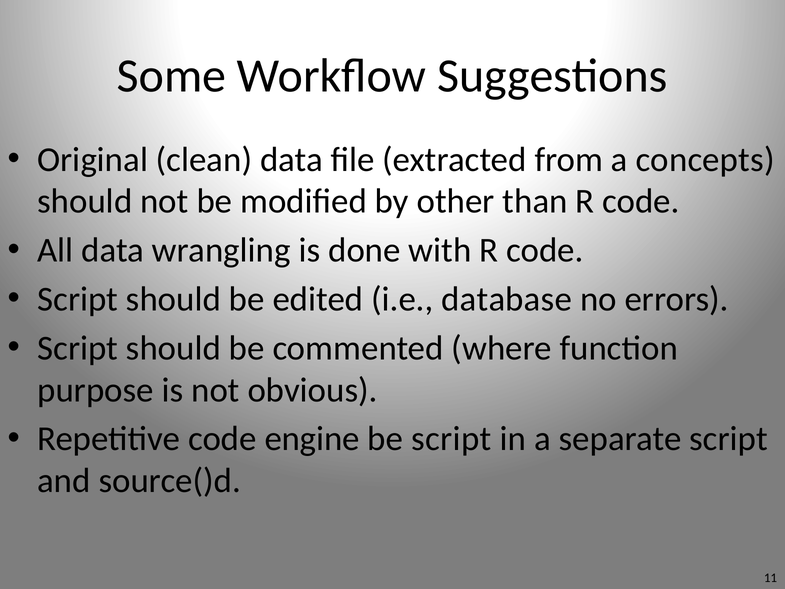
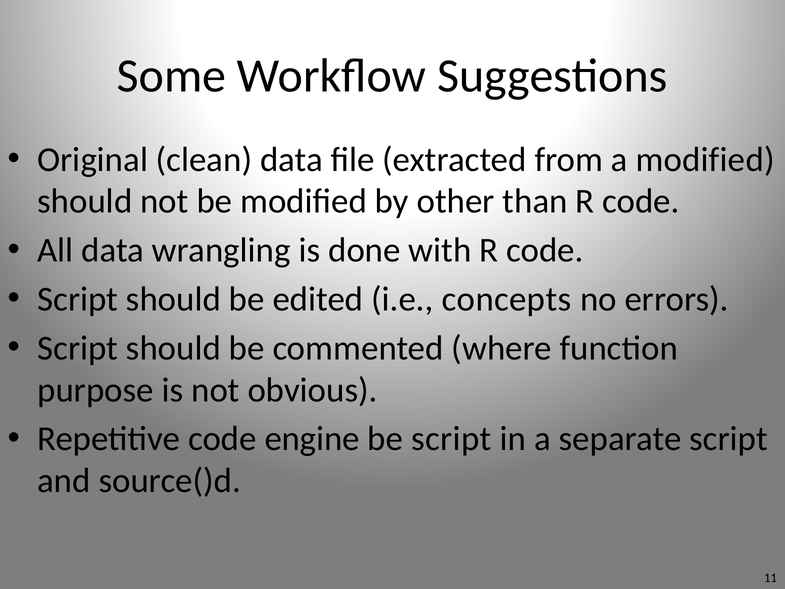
a concepts: concepts -> modified
database: database -> concepts
